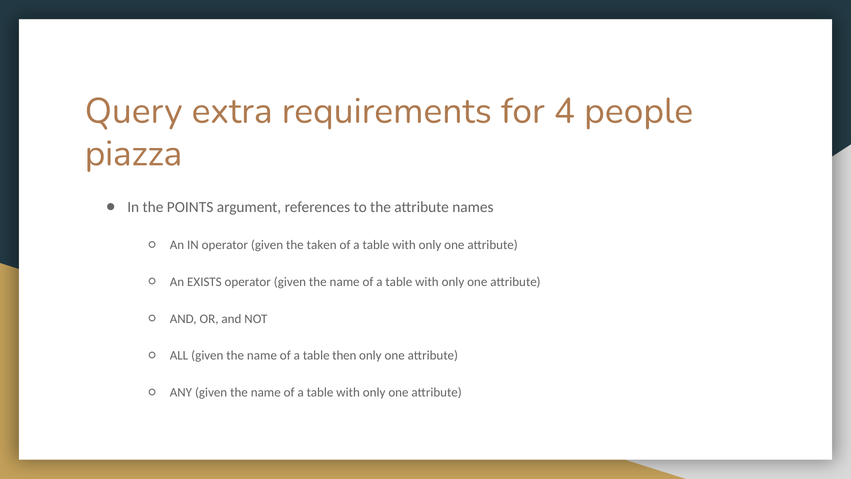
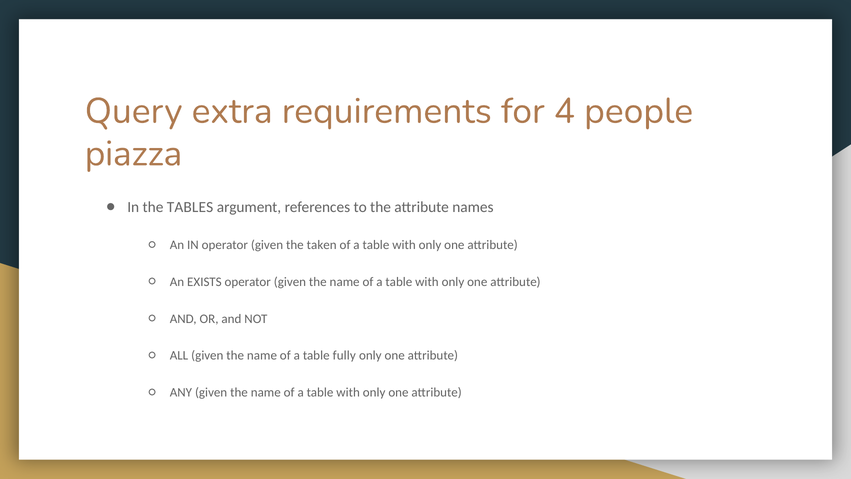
POINTS: POINTS -> TABLES
then: then -> fully
